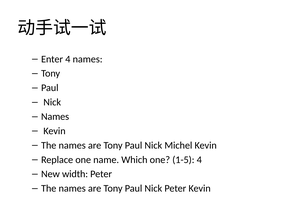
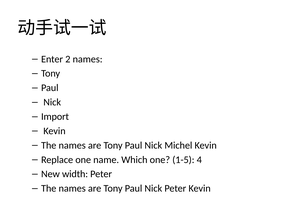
Enter 4: 4 -> 2
Names at (55, 117): Names -> Import
